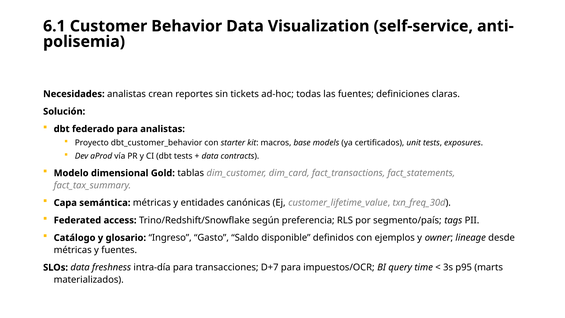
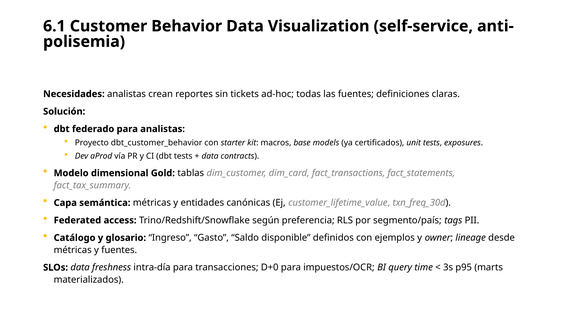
D+7: D+7 -> D+0
